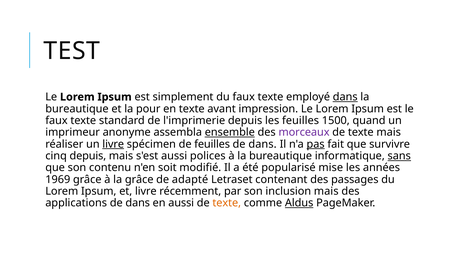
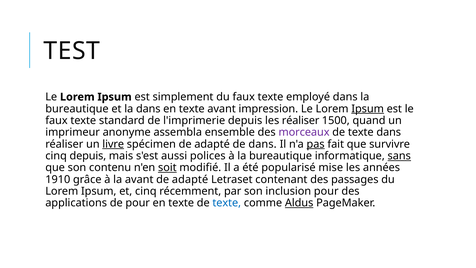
dans at (345, 97) underline: present -> none
la pour: pour -> dans
Ipsum at (368, 109) underline: none -> present
les feuilles: feuilles -> réaliser
ensemble underline: present -> none
texte mais: mais -> dans
spécimen de feuilles: feuilles -> adapté
soit underline: none -> present
1969: 1969 -> 1910
la grâce: grâce -> avant
et livre: livre -> cinq
inclusion mais: mais -> pour
applications de dans: dans -> pour
aussi at (181, 203): aussi -> texte
texte at (227, 203) colour: orange -> blue
